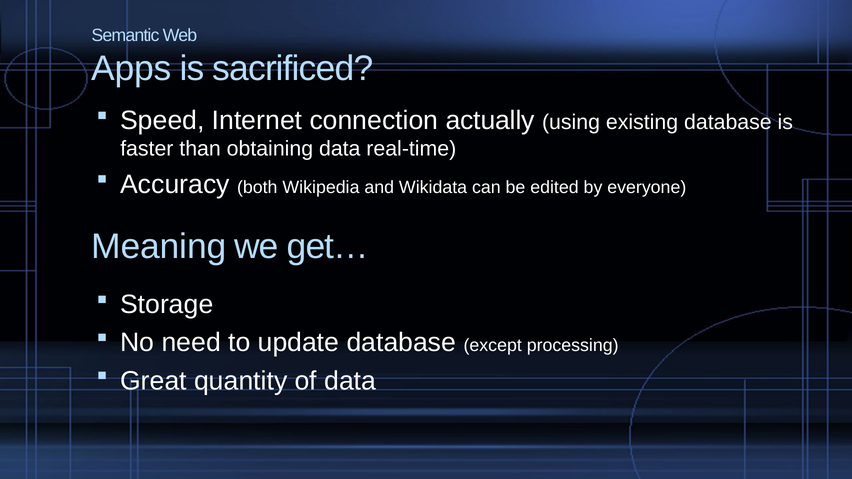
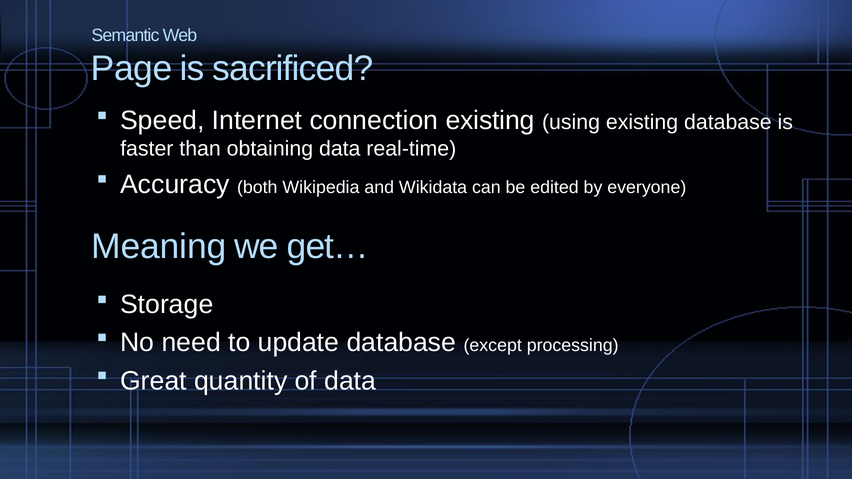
Apps: Apps -> Page
connection actually: actually -> existing
